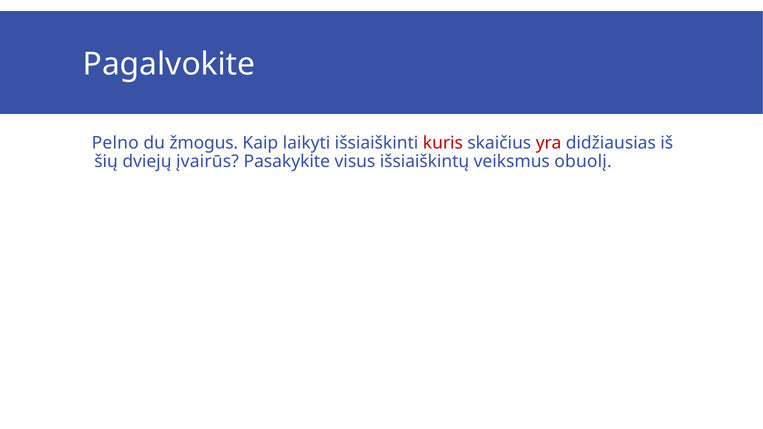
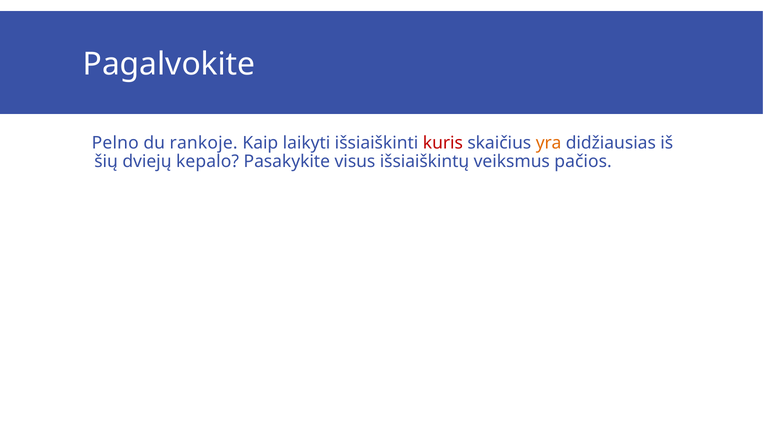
žmogus: žmogus -> rankoje
yra colour: red -> orange
įvairūs: įvairūs -> kepalo
obuolį: obuolį -> pačios
